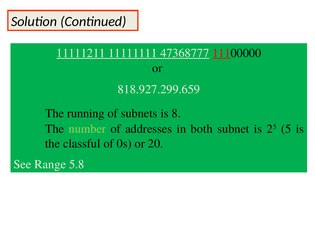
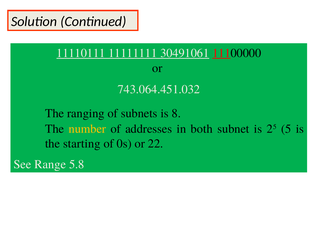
11111211: 11111211 -> 11110111
47368777: 47368777 -> 30491061
818.927.299.659: 818.927.299.659 -> 743.064.451.032
running: running -> ranging
number colour: light green -> yellow
classful: classful -> starting
20: 20 -> 22
